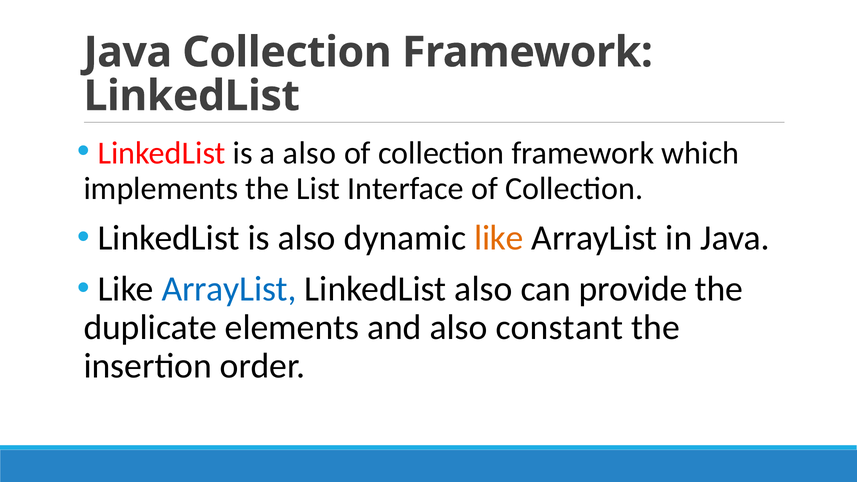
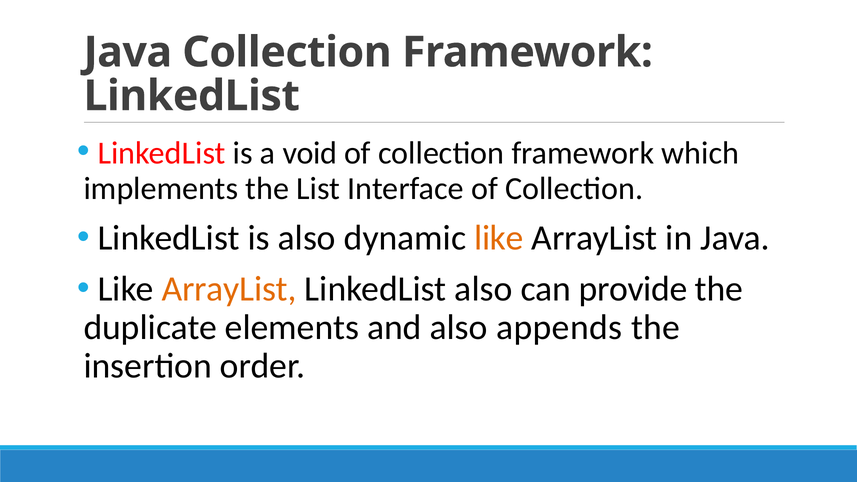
a also: also -> void
ArrayList at (229, 289) colour: blue -> orange
constant: constant -> appends
